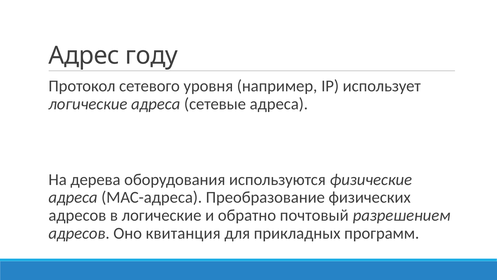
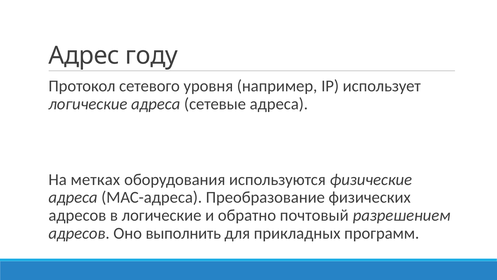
дерева: дерева -> метках
квитанция: квитанция -> выполнить
